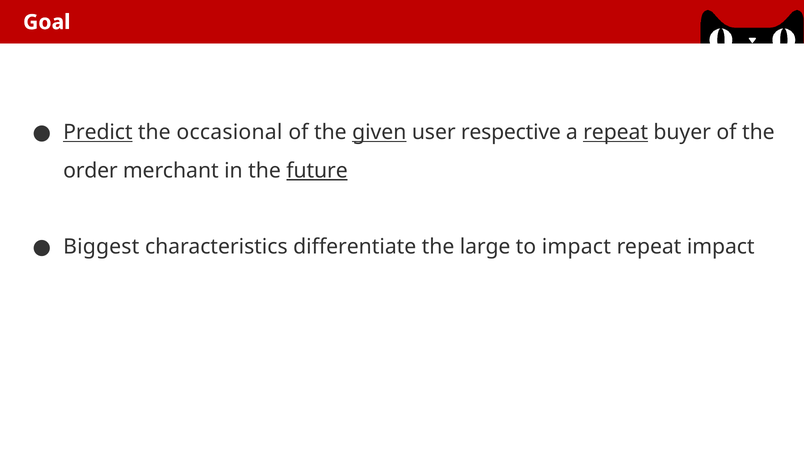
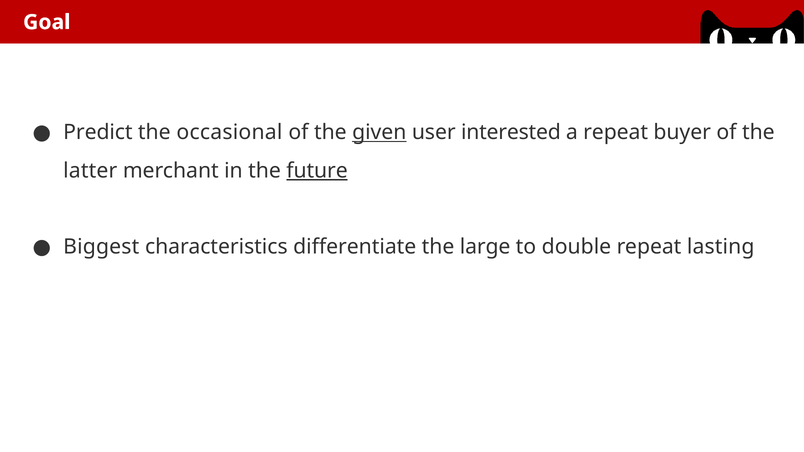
Predict underline: present -> none
respective: respective -> interested
repeat at (616, 133) underline: present -> none
order: order -> latter
to impact: impact -> double
repeat impact: impact -> lasting
